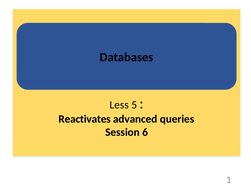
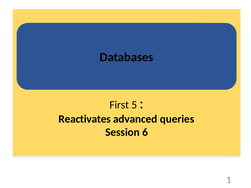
Less: Less -> First
